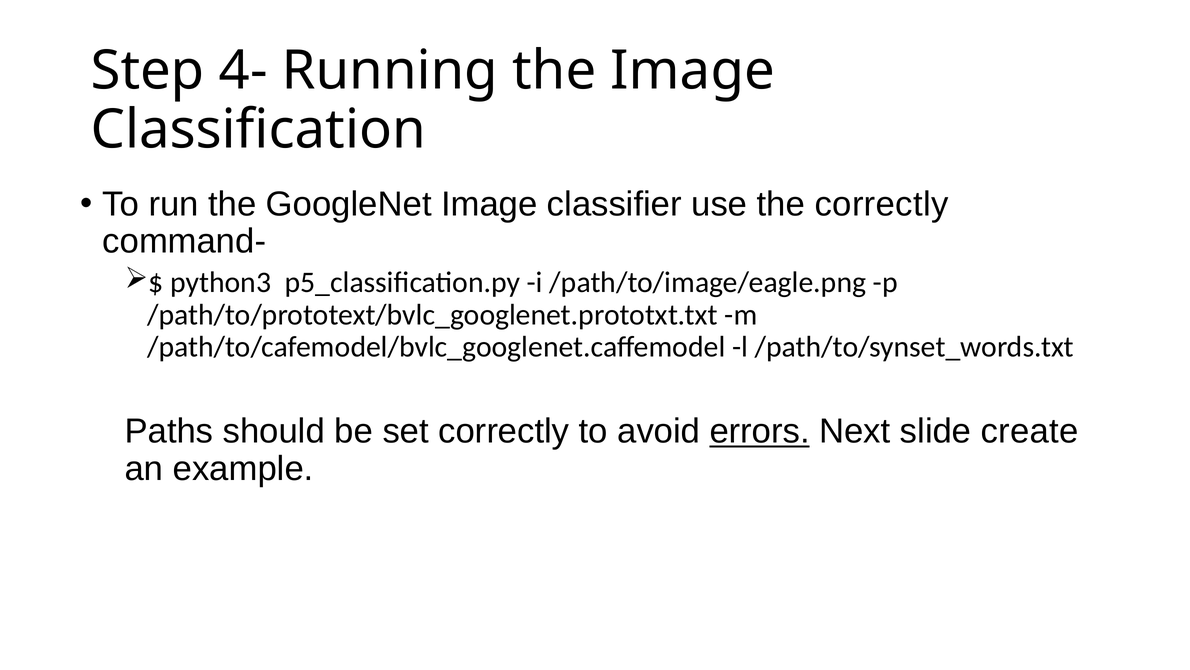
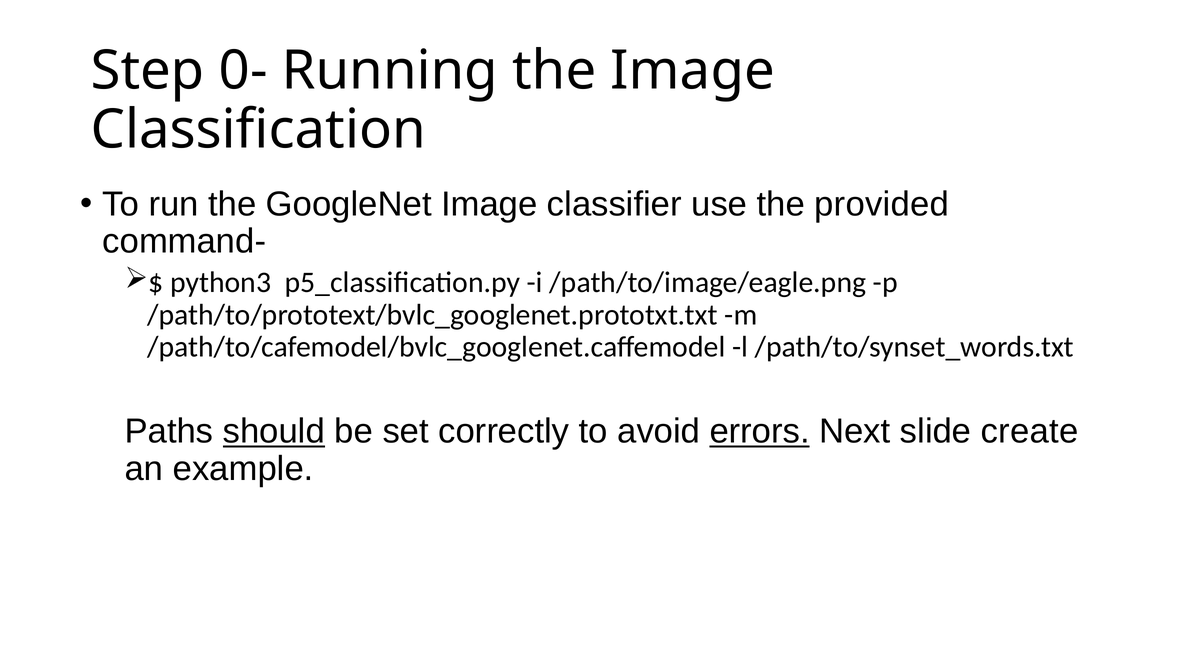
4-: 4- -> 0-
the correctly: correctly -> provided
should underline: none -> present
